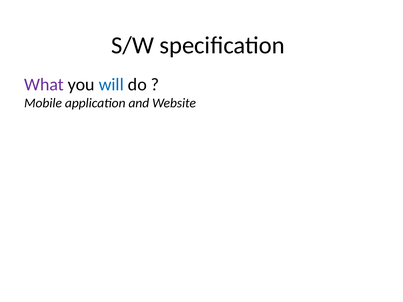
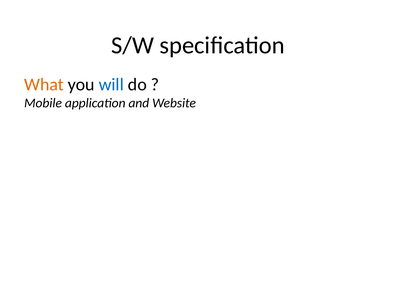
What colour: purple -> orange
